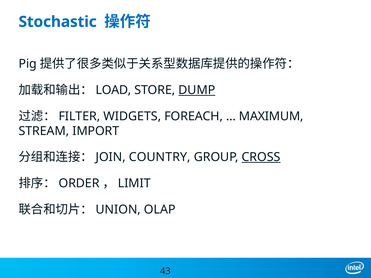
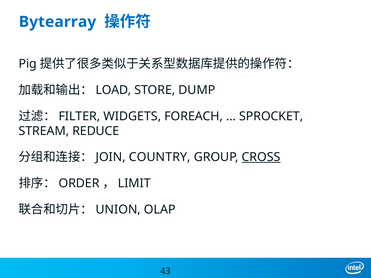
Stochastic: Stochastic -> Bytearray
DUMP underline: present -> none
MAXIMUM: MAXIMUM -> SPROCKET
IMPORT: IMPORT -> REDUCE
